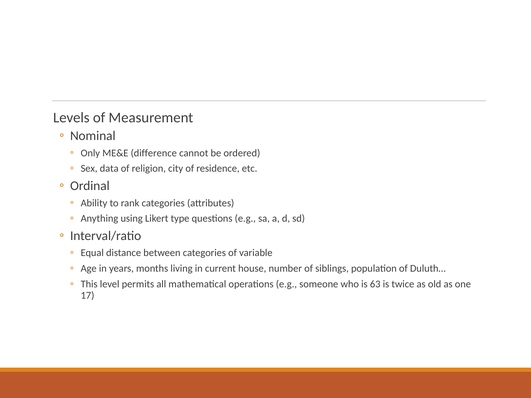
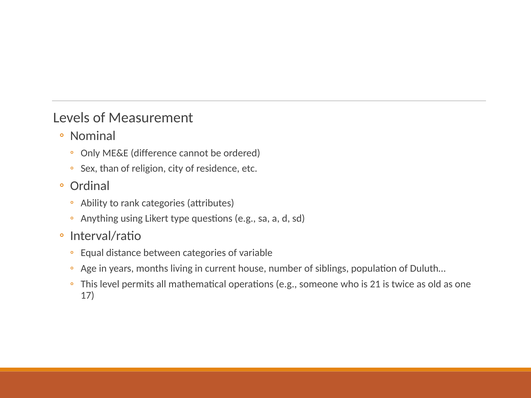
data: data -> than
63: 63 -> 21
